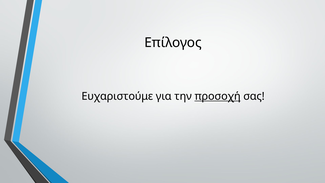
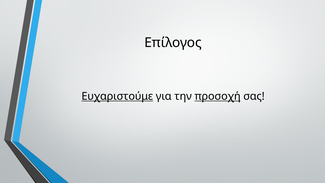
Ευχαριστούμε underline: none -> present
